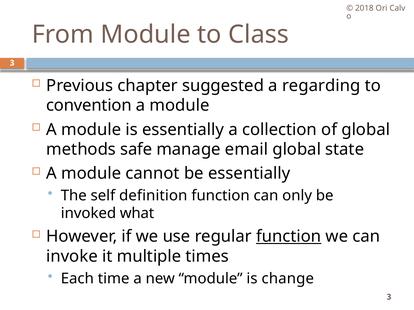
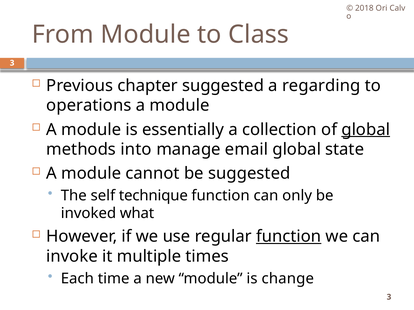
convention: convention -> operations
global at (366, 130) underline: none -> present
safe: safe -> into
be essentially: essentially -> suggested
definition: definition -> technique
